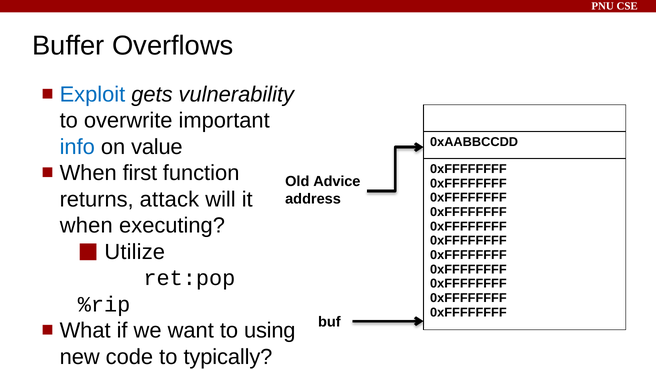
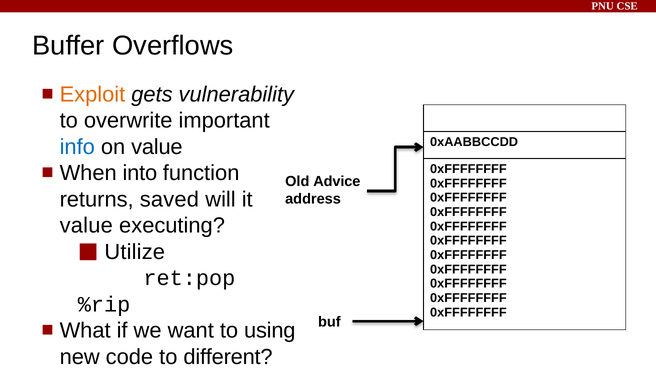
Exploit colour: blue -> orange
first: first -> into
attack: attack -> saved
when at (86, 226): when -> value
typically: typically -> different
